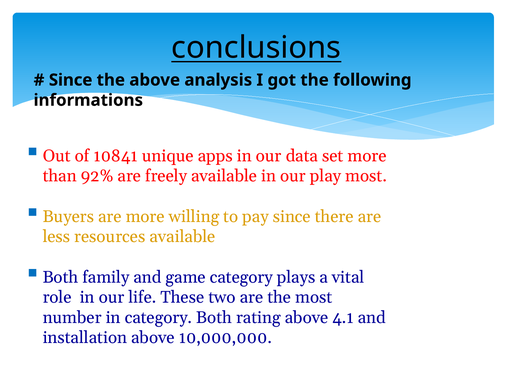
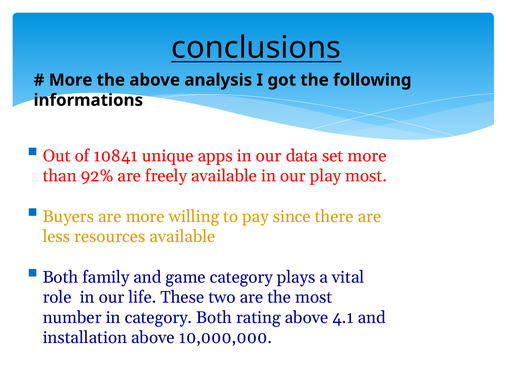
Since at (71, 80): Since -> More
